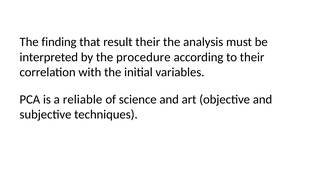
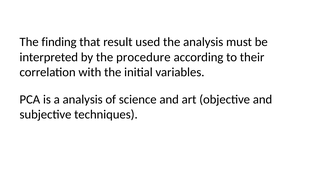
result their: their -> used
a reliable: reliable -> analysis
